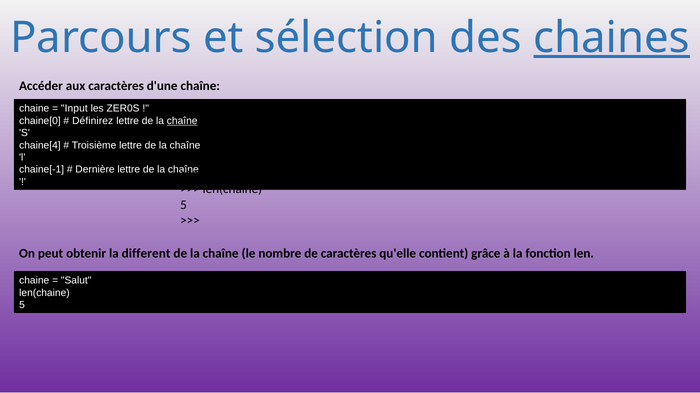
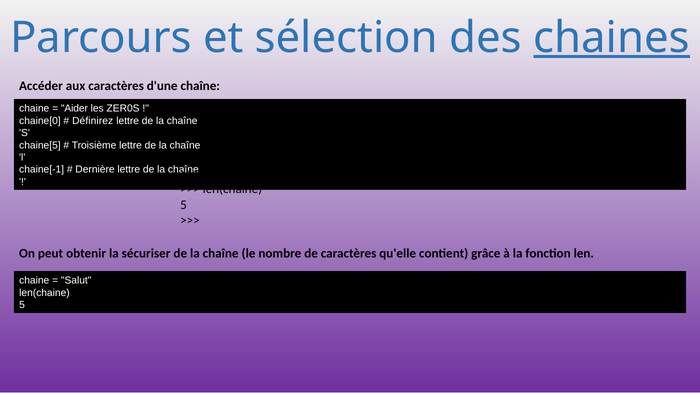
Input: Input -> Aider
chaîne at (182, 121) underline: present -> none
chaine[4: chaine[4 -> chaine[5
different: different -> sécuriser
